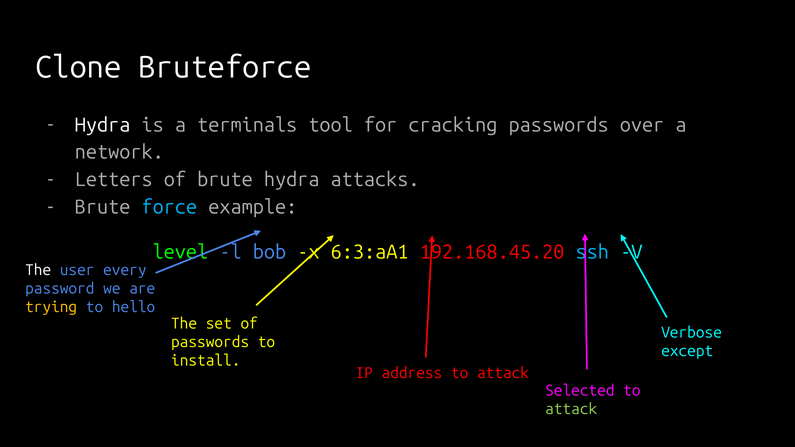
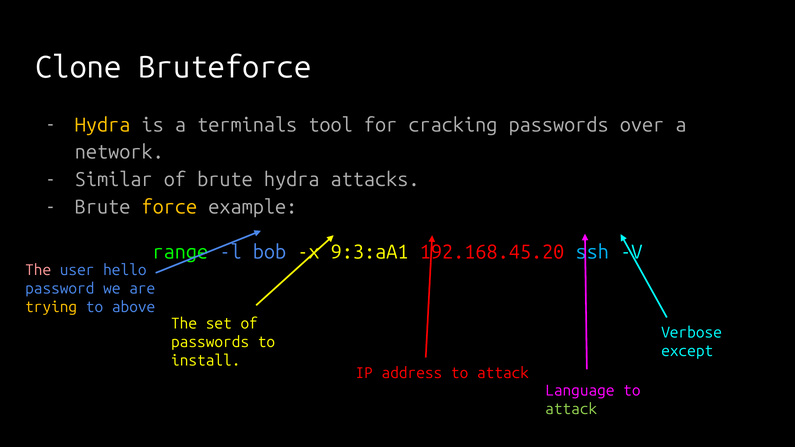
Hydra at (103, 125) colour: white -> yellow
Letters: Letters -> Similar
force colour: light blue -> yellow
level: level -> range
6:3:aA1: 6:3:aA1 -> 9:3:aA1
The at (38, 270) colour: white -> pink
every: every -> hello
hello: hello -> above
Selected: Selected -> Language
